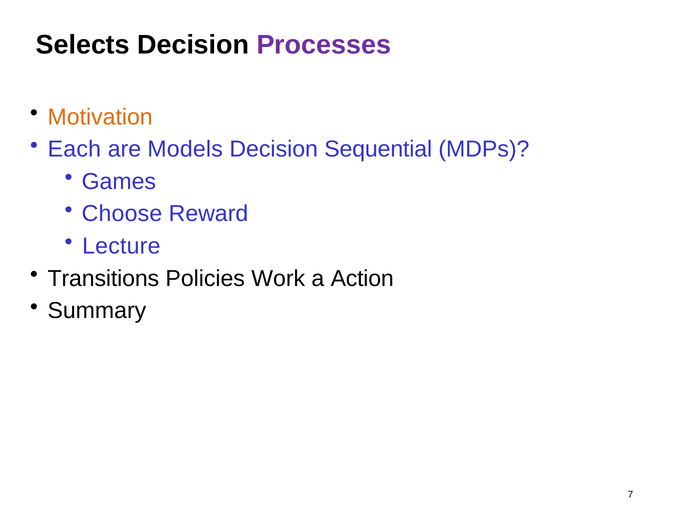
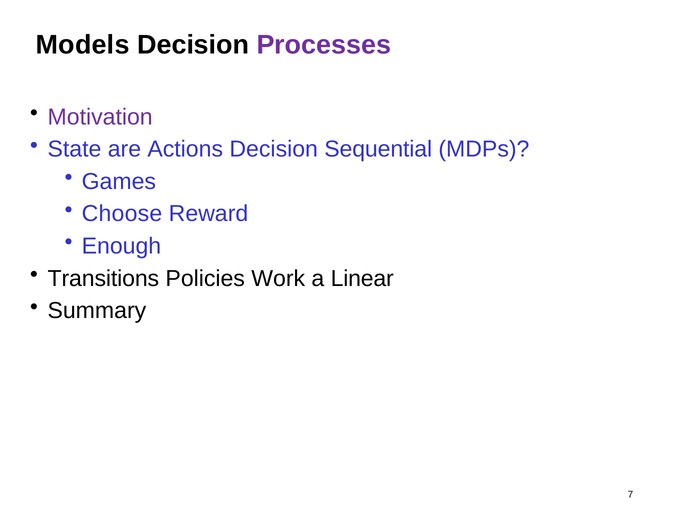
Selects: Selects -> Models
Motivation colour: orange -> purple
Each: Each -> State
Models: Models -> Actions
Lecture: Lecture -> Enough
Action: Action -> Linear
